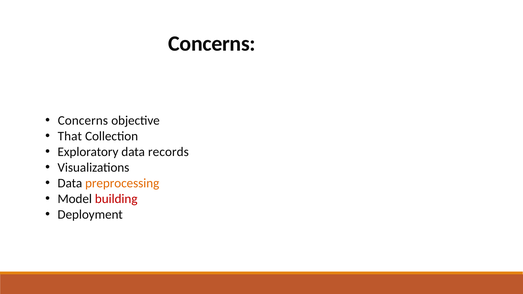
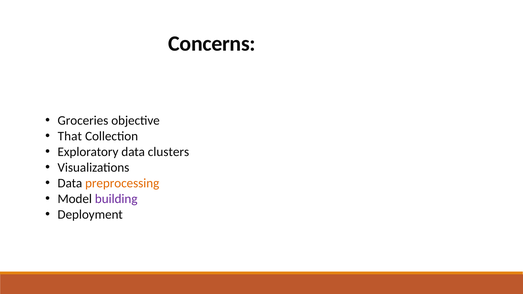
Concerns at (83, 121): Concerns -> Groceries
records: records -> clusters
building colour: red -> purple
